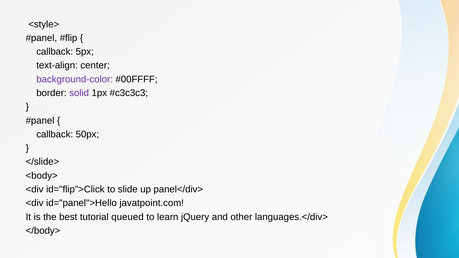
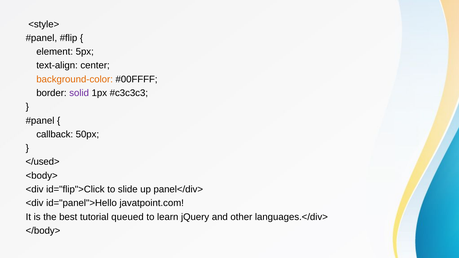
callback at (55, 52): callback -> element
background-color colour: purple -> orange
</slide>: </slide> -> </used>
